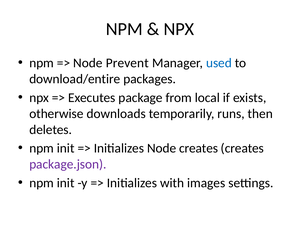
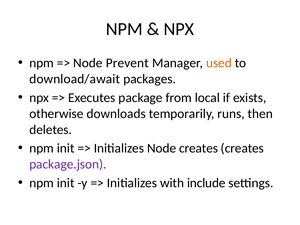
used colour: blue -> orange
download/entire: download/entire -> download/await
images: images -> include
